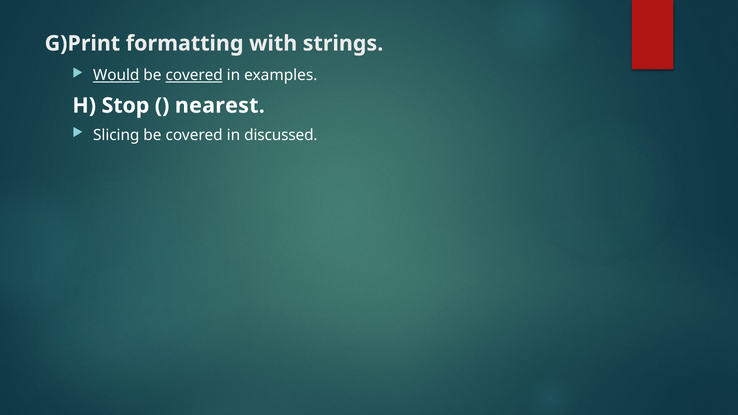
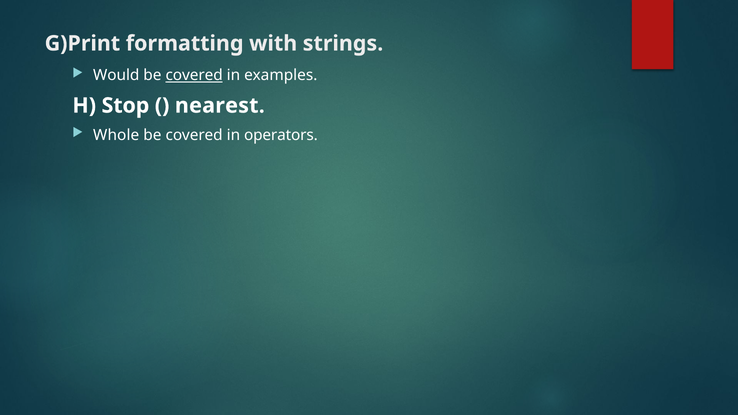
Would underline: present -> none
Slicing: Slicing -> Whole
discussed: discussed -> operators
